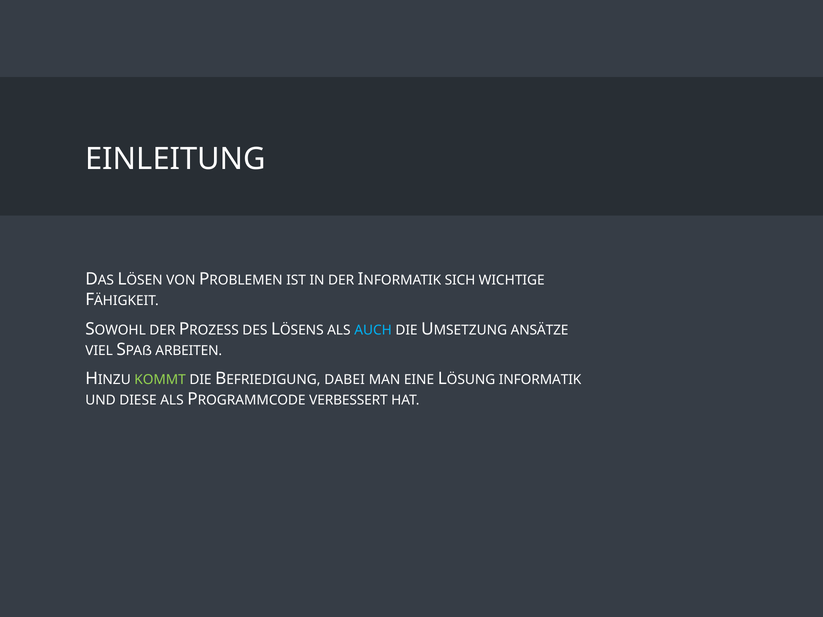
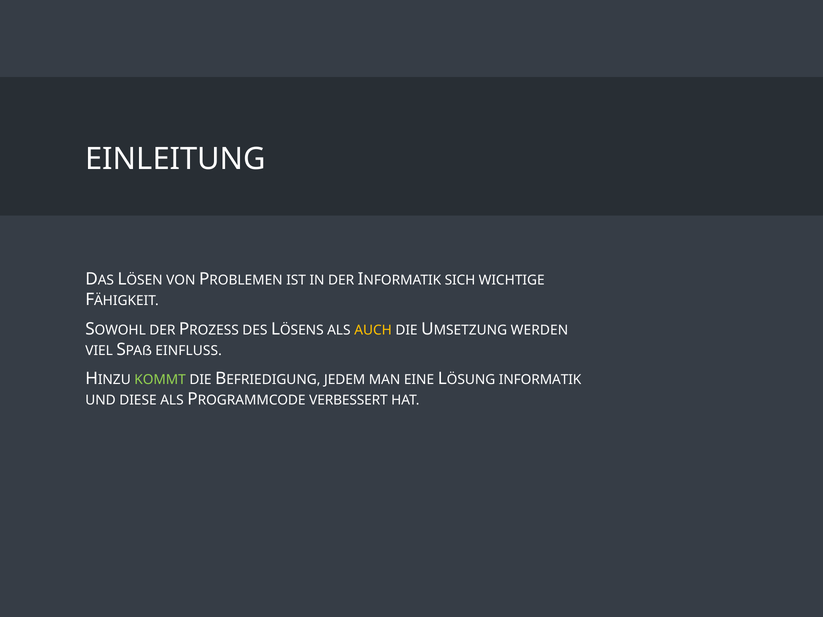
AUCH colour: light blue -> yellow
ANSÄTZE: ANSÄTZE -> WERDEN
ARBEITEN: ARBEITEN -> EINFLUSS
DABEI: DABEI -> JEDEM
